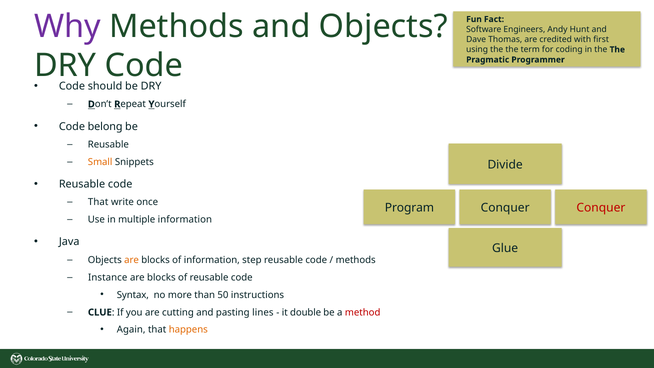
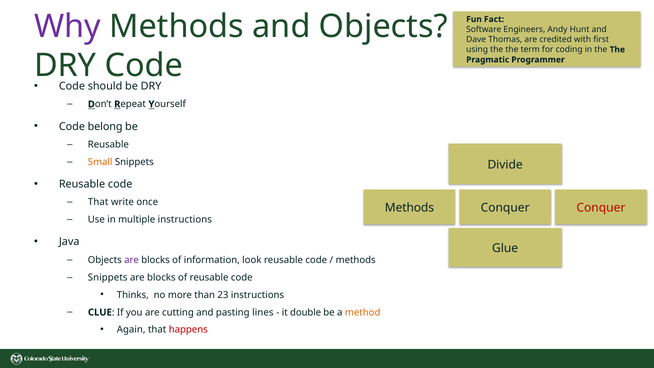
Program at (409, 208): Program -> Methods
multiple information: information -> instructions
are at (132, 260) colour: orange -> purple
step: step -> look
Instance at (108, 277): Instance -> Snippets
Syntax: Syntax -> Thinks
50: 50 -> 23
method colour: red -> orange
happens colour: orange -> red
